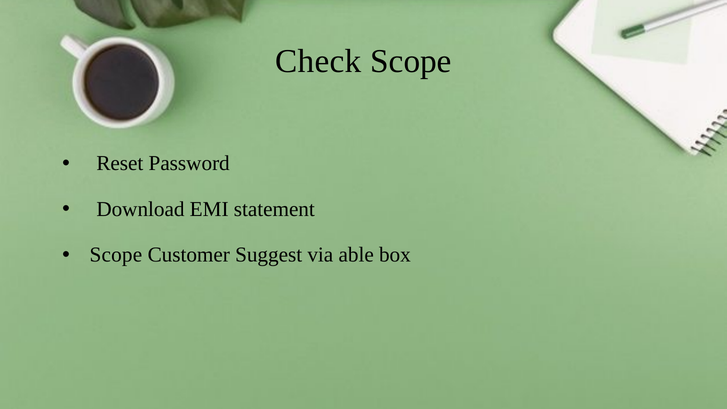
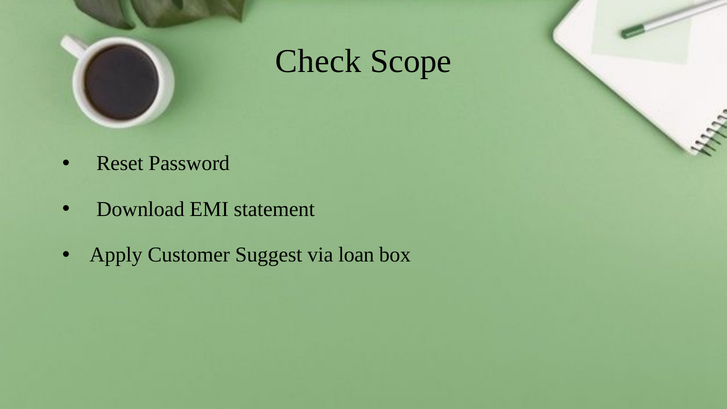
Scope at (116, 255): Scope -> Apply
able: able -> loan
